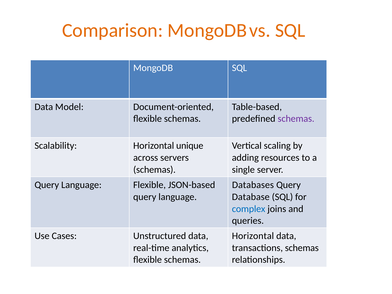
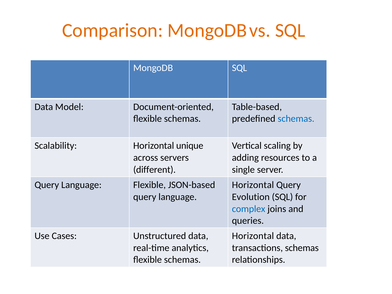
schemas at (296, 119) colour: purple -> blue
schemas at (154, 170): schemas -> different
Databases at (253, 185): Databases -> Horizontal
Database: Database -> Evolution
